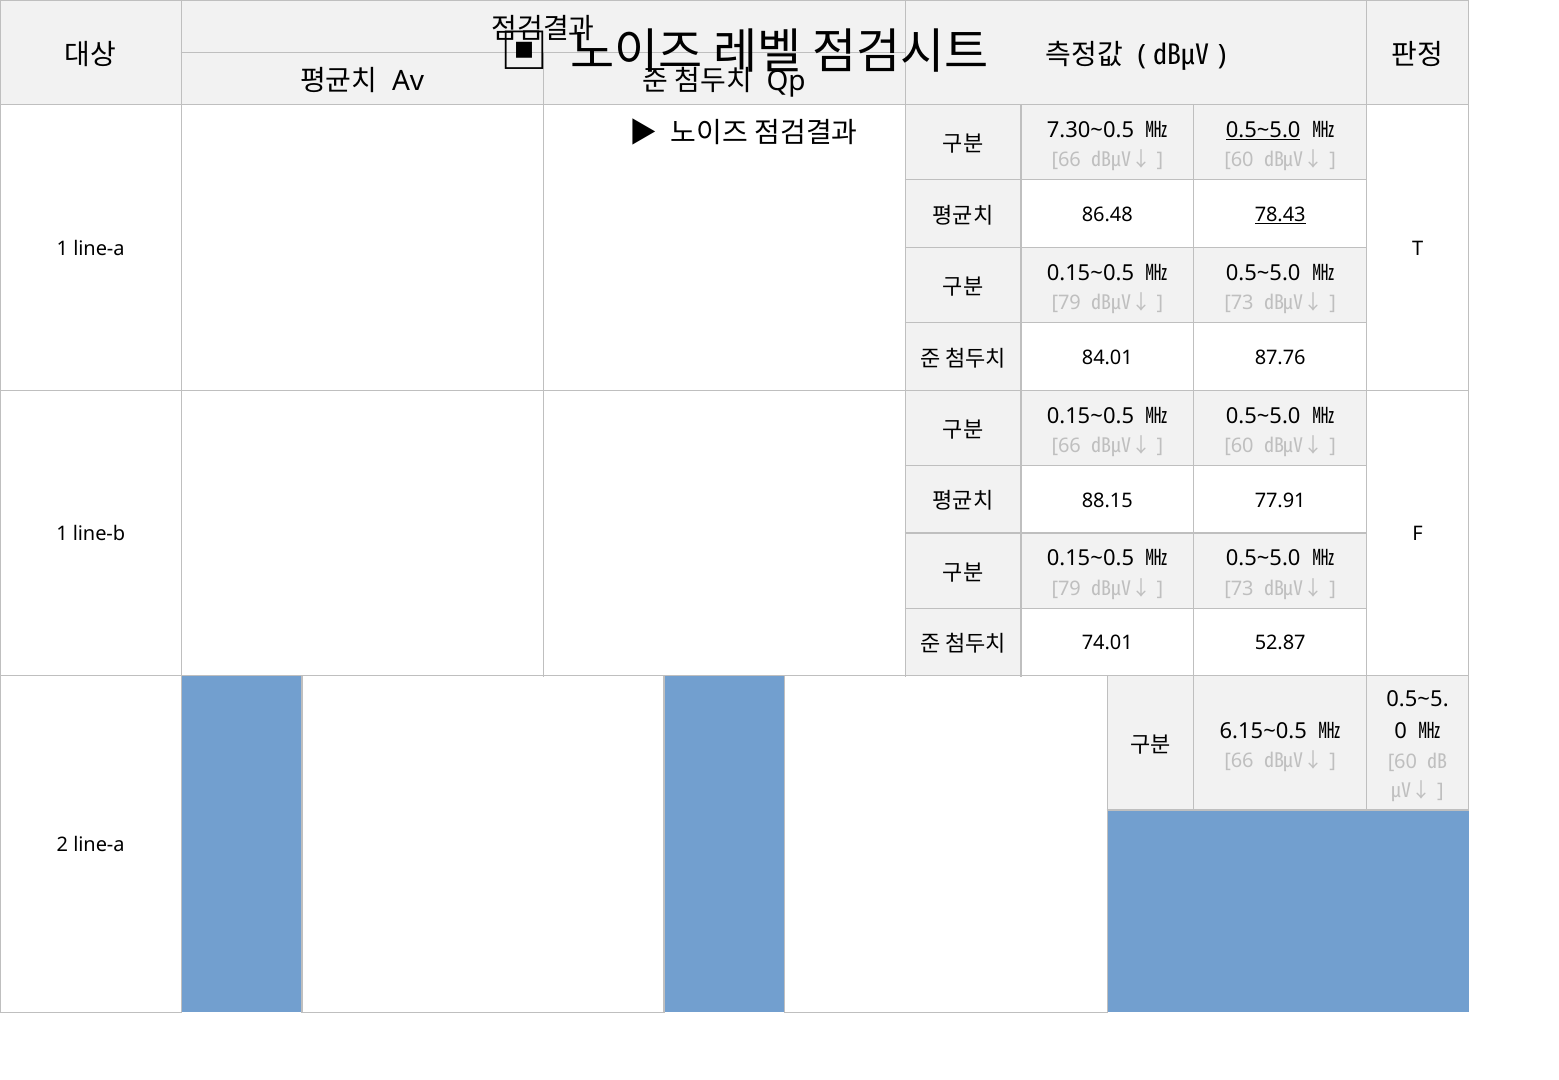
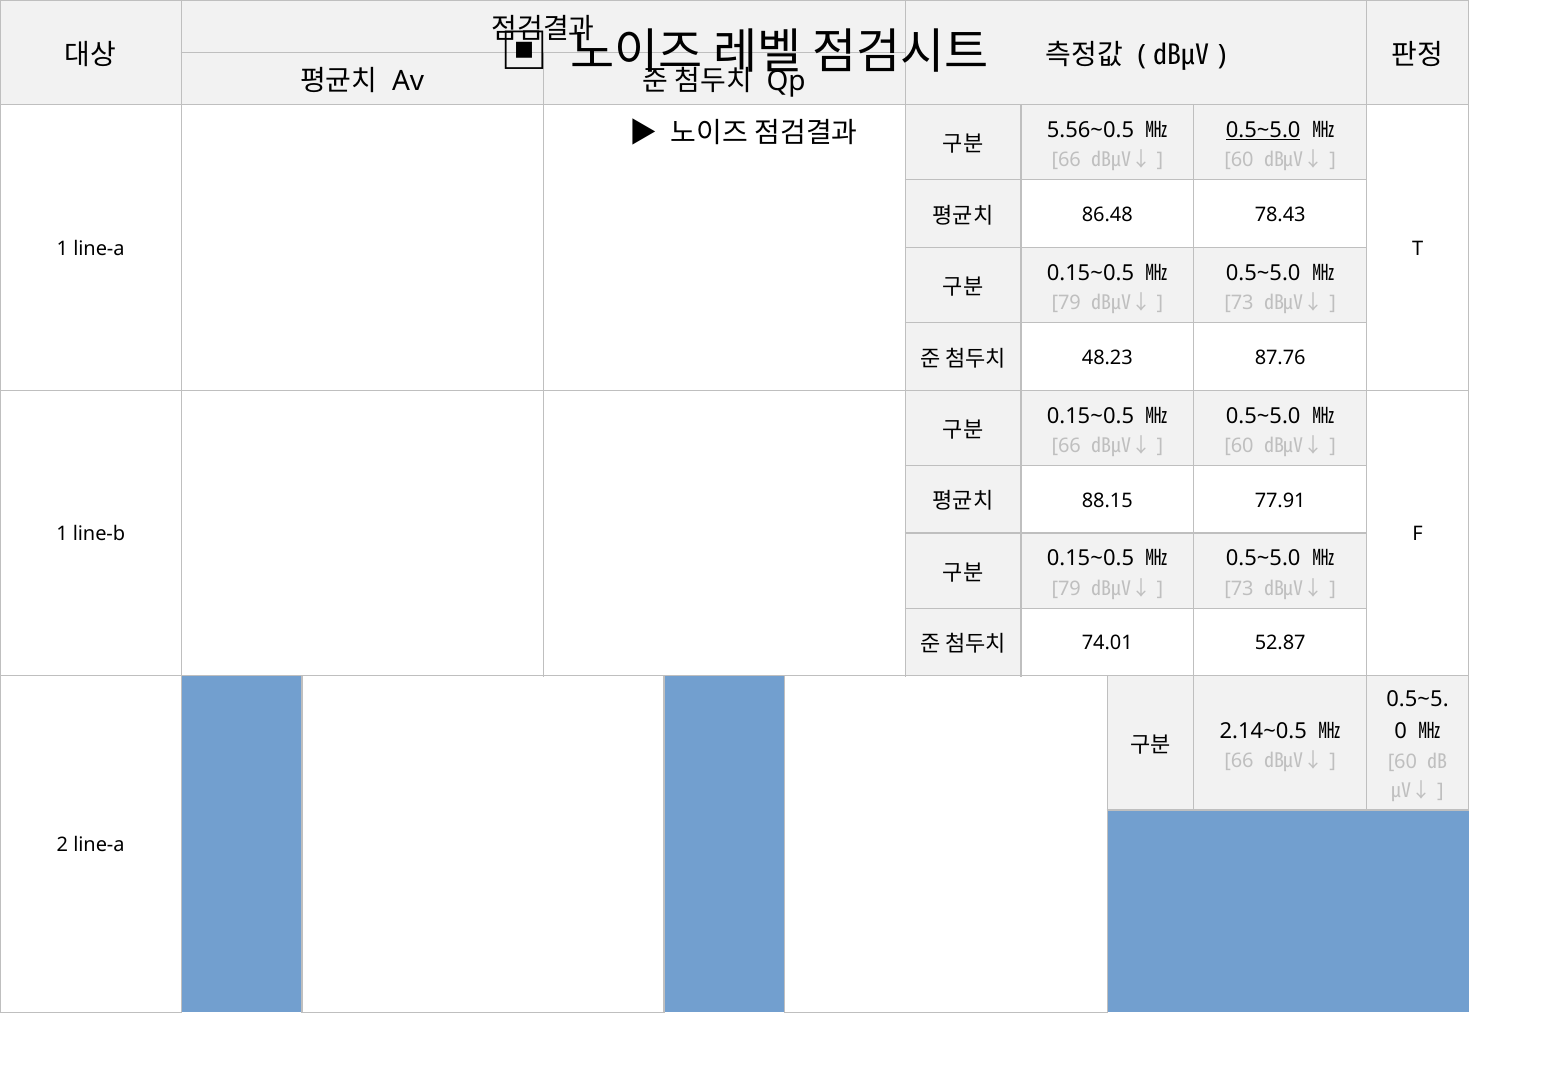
7.30~0.5: 7.30~0.5 -> 5.56~0.5
78.43 underline: present -> none
84.01: 84.01 -> 48.23
6.15~0.5: 6.15~0.5 -> 2.14~0.5
